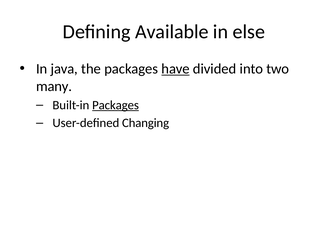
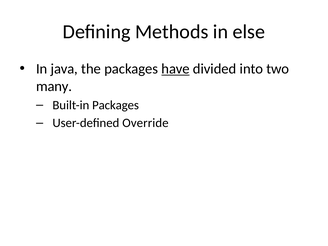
Available: Available -> Methods
Packages at (116, 105) underline: present -> none
Changing: Changing -> Override
